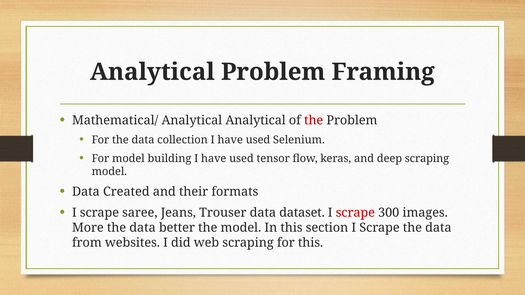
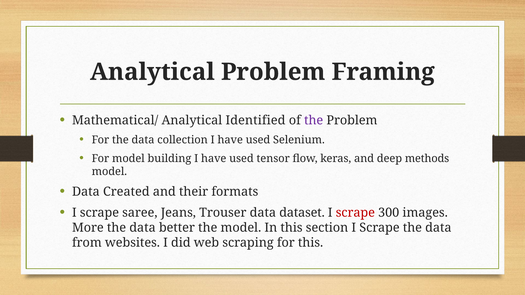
Analytical Analytical: Analytical -> Identified
the at (314, 121) colour: red -> purple
deep scraping: scraping -> methods
